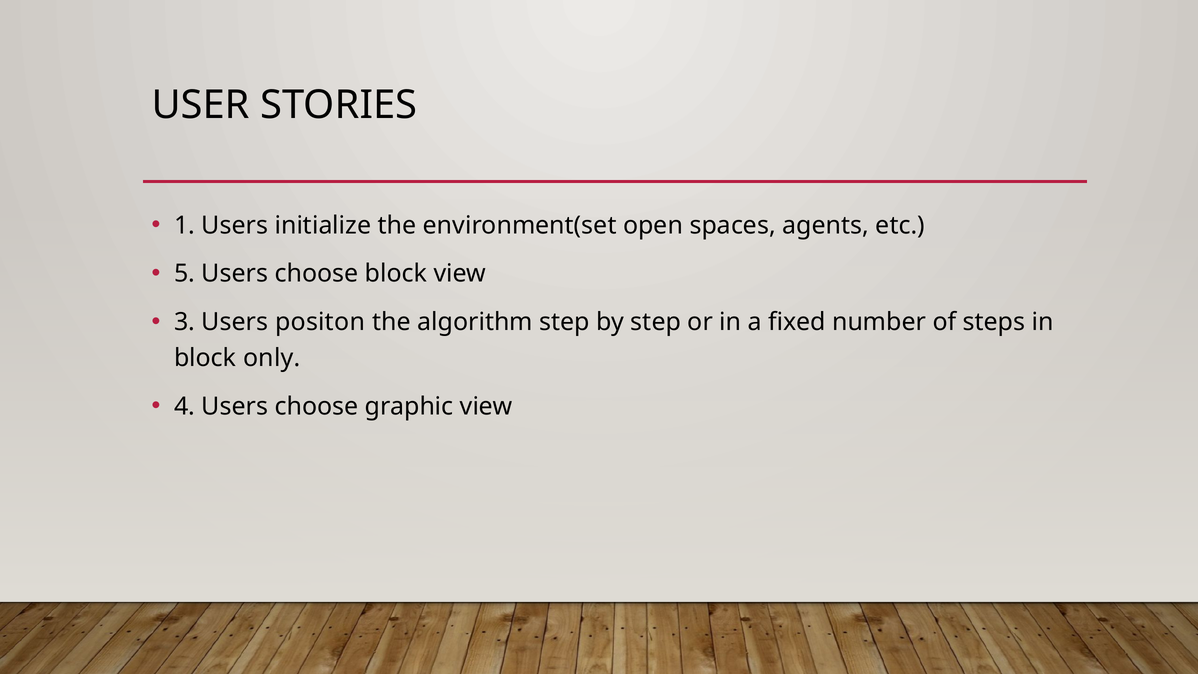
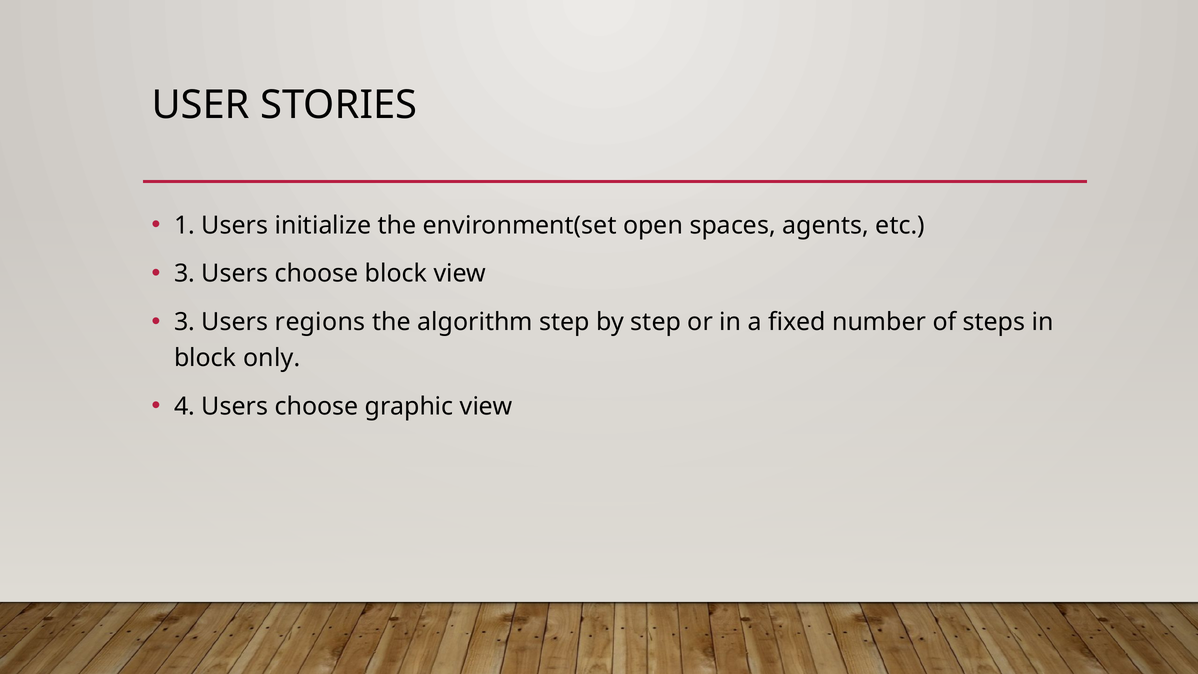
5 at (185, 274): 5 -> 3
positon: positon -> regions
